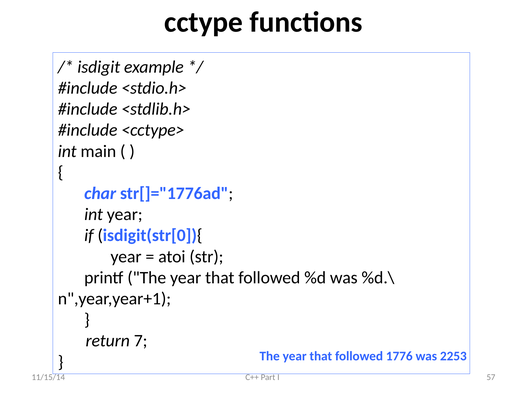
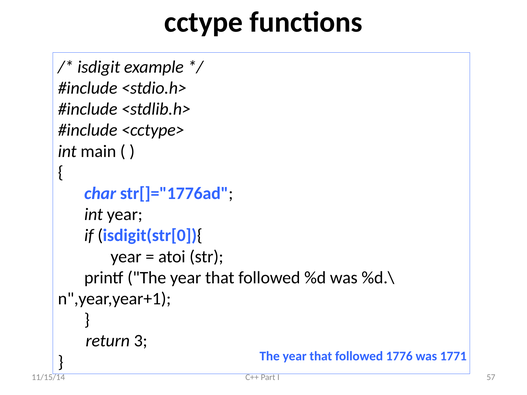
7: 7 -> 3
2253: 2253 -> 1771
